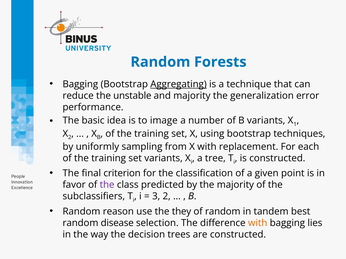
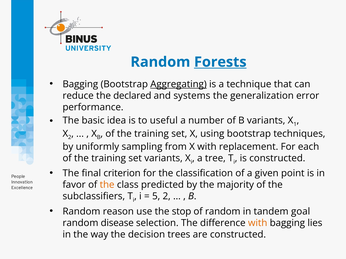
Forests underline: none -> present
unstable: unstable -> declared
and majority: majority -> systems
image: image -> useful
the at (107, 185) colour: purple -> orange
3: 3 -> 5
they: they -> stop
best: best -> goal
